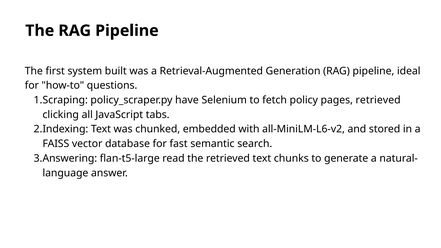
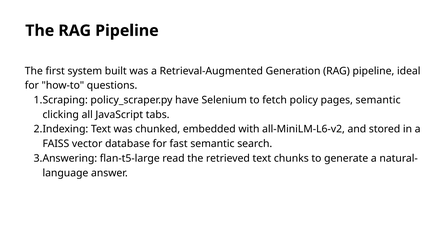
pages retrieved: retrieved -> semantic
